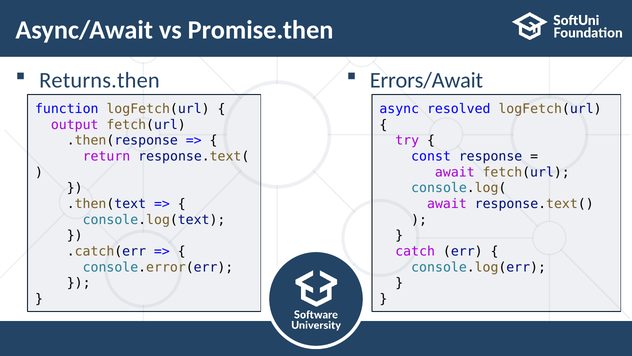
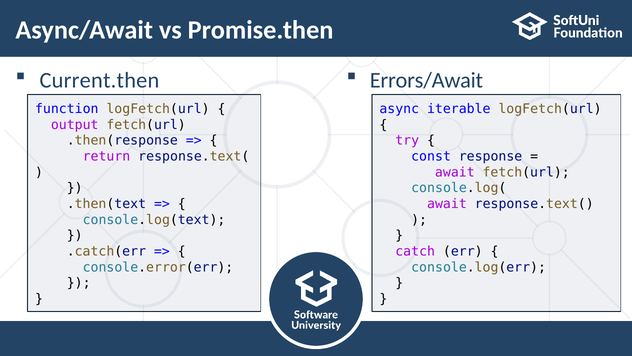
Returns.then: Returns.then -> Current.then
resolved: resolved -> iterable
